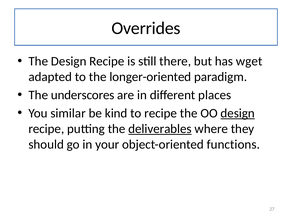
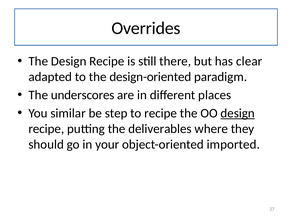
wget: wget -> clear
longer-oriented: longer-oriented -> design-oriented
kind: kind -> step
deliverables underline: present -> none
functions: functions -> imported
